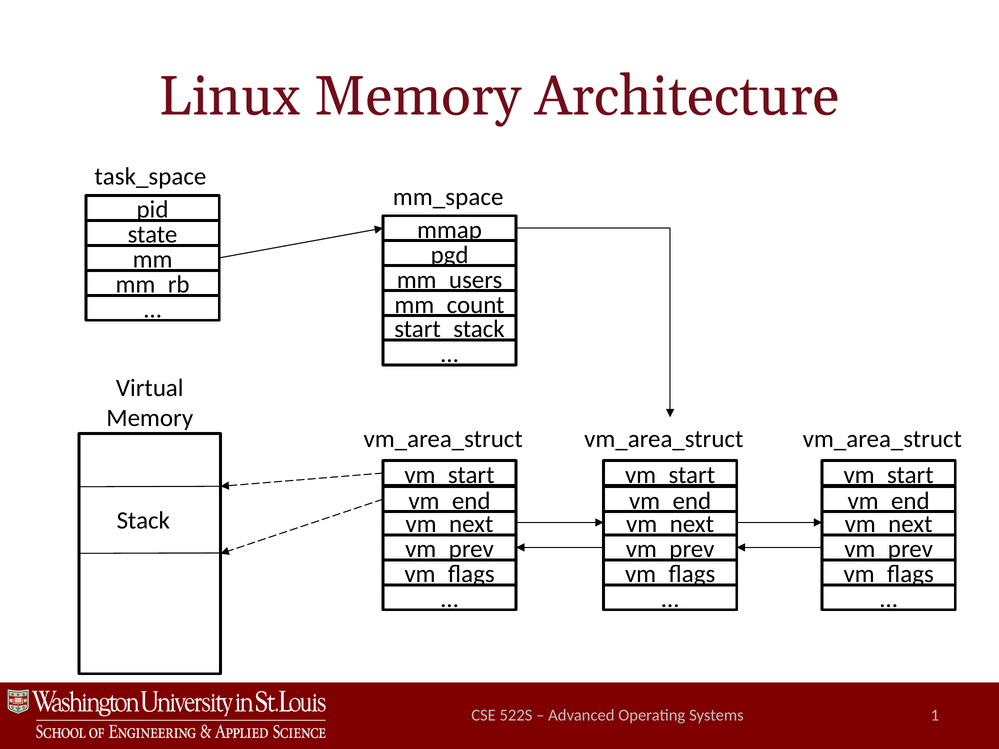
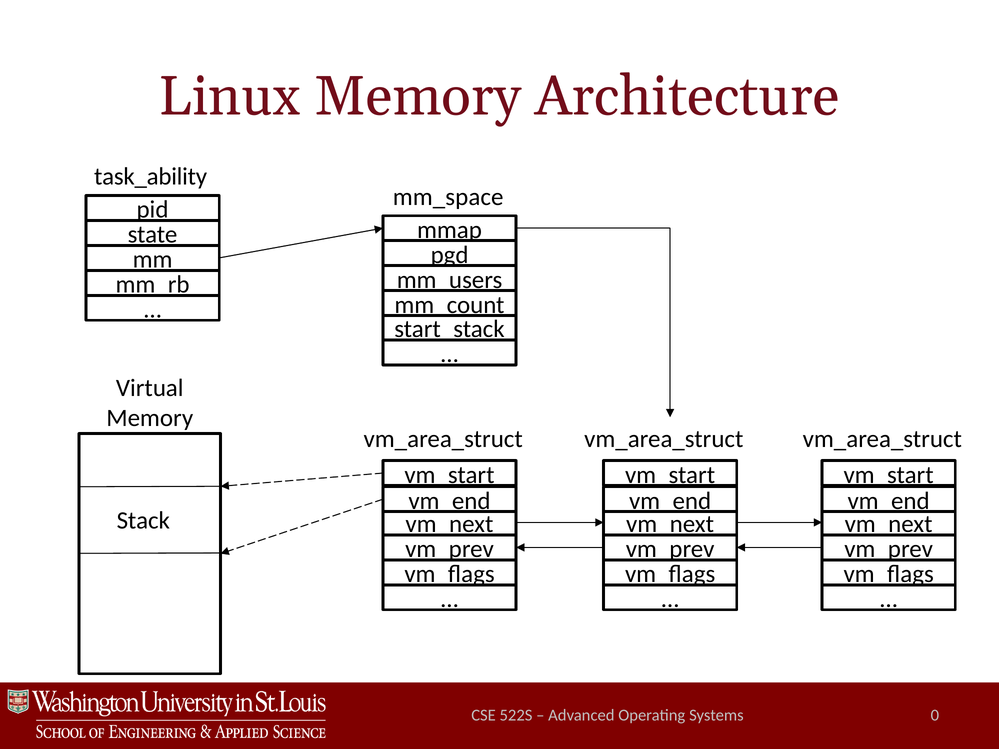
task_space: task_space -> task_ability
1: 1 -> 0
